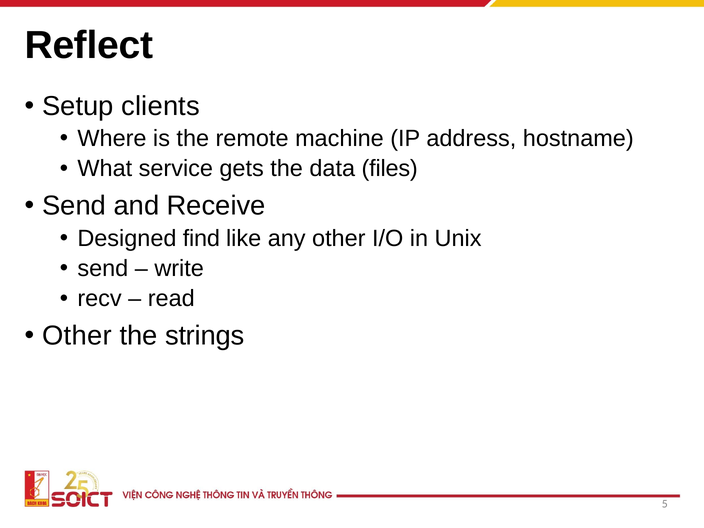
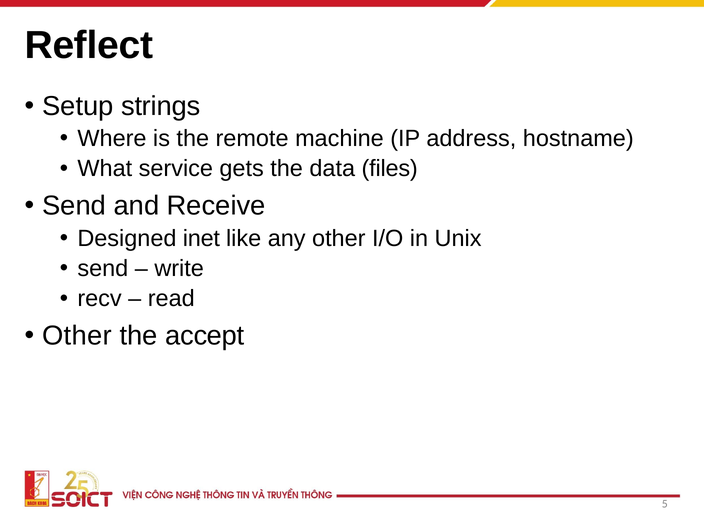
clients: clients -> strings
find: find -> inet
strings: strings -> accept
